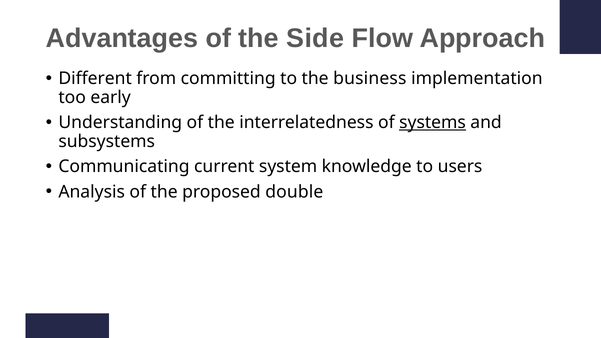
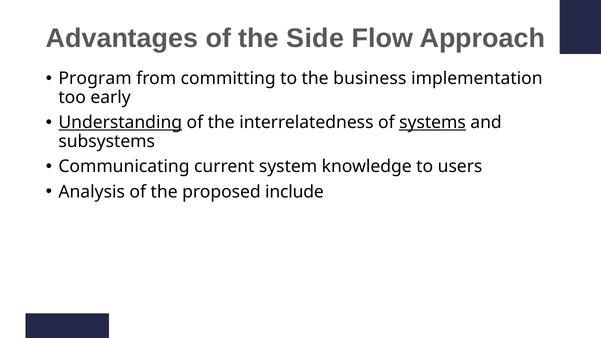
Different: Different -> Program
Understanding underline: none -> present
double: double -> include
